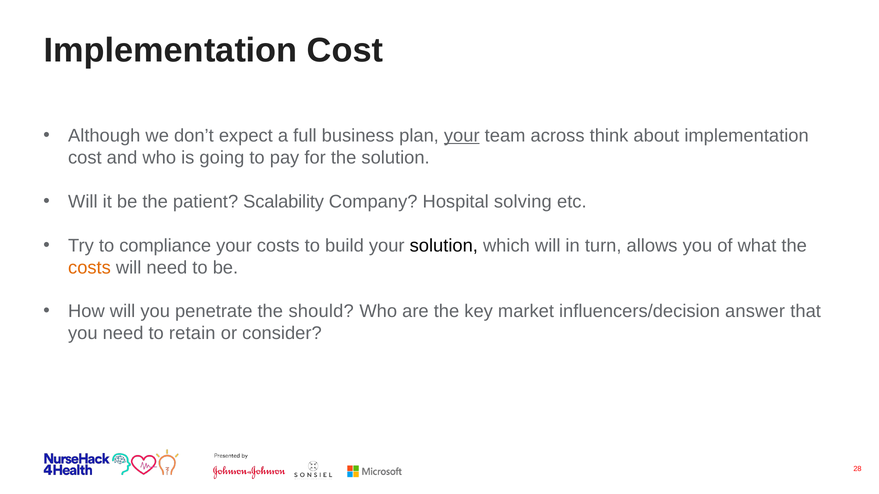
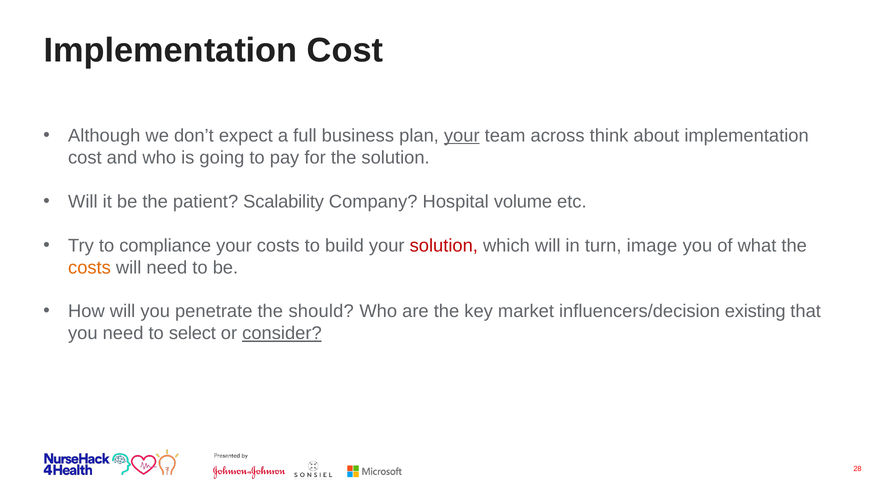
solving: solving -> volume
solution at (444, 246) colour: black -> red
allows: allows -> image
answer: answer -> existing
retain: retain -> select
consider underline: none -> present
